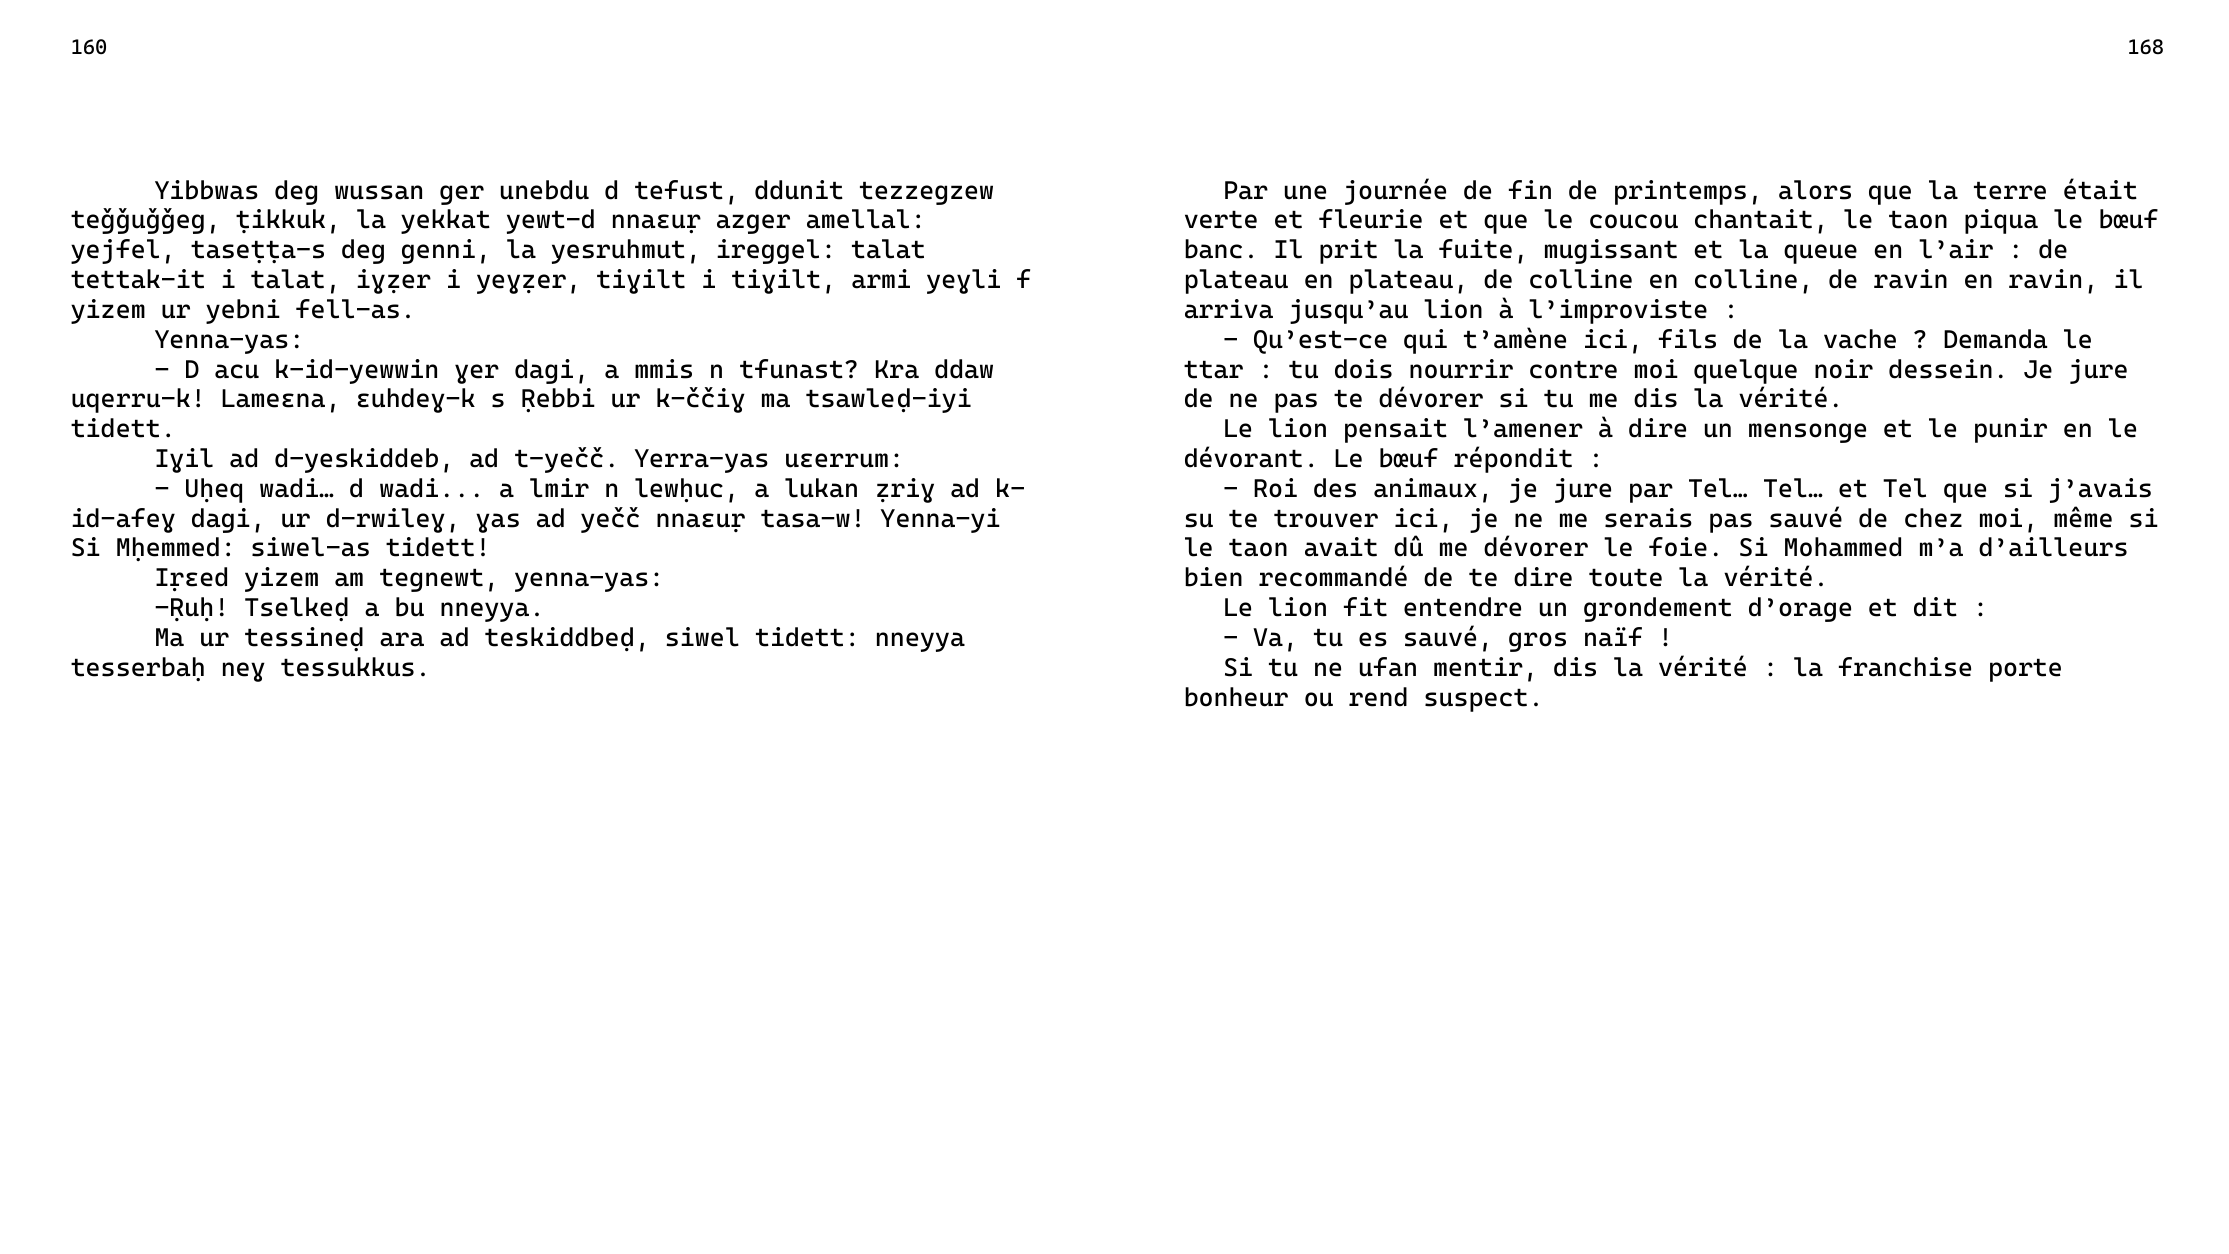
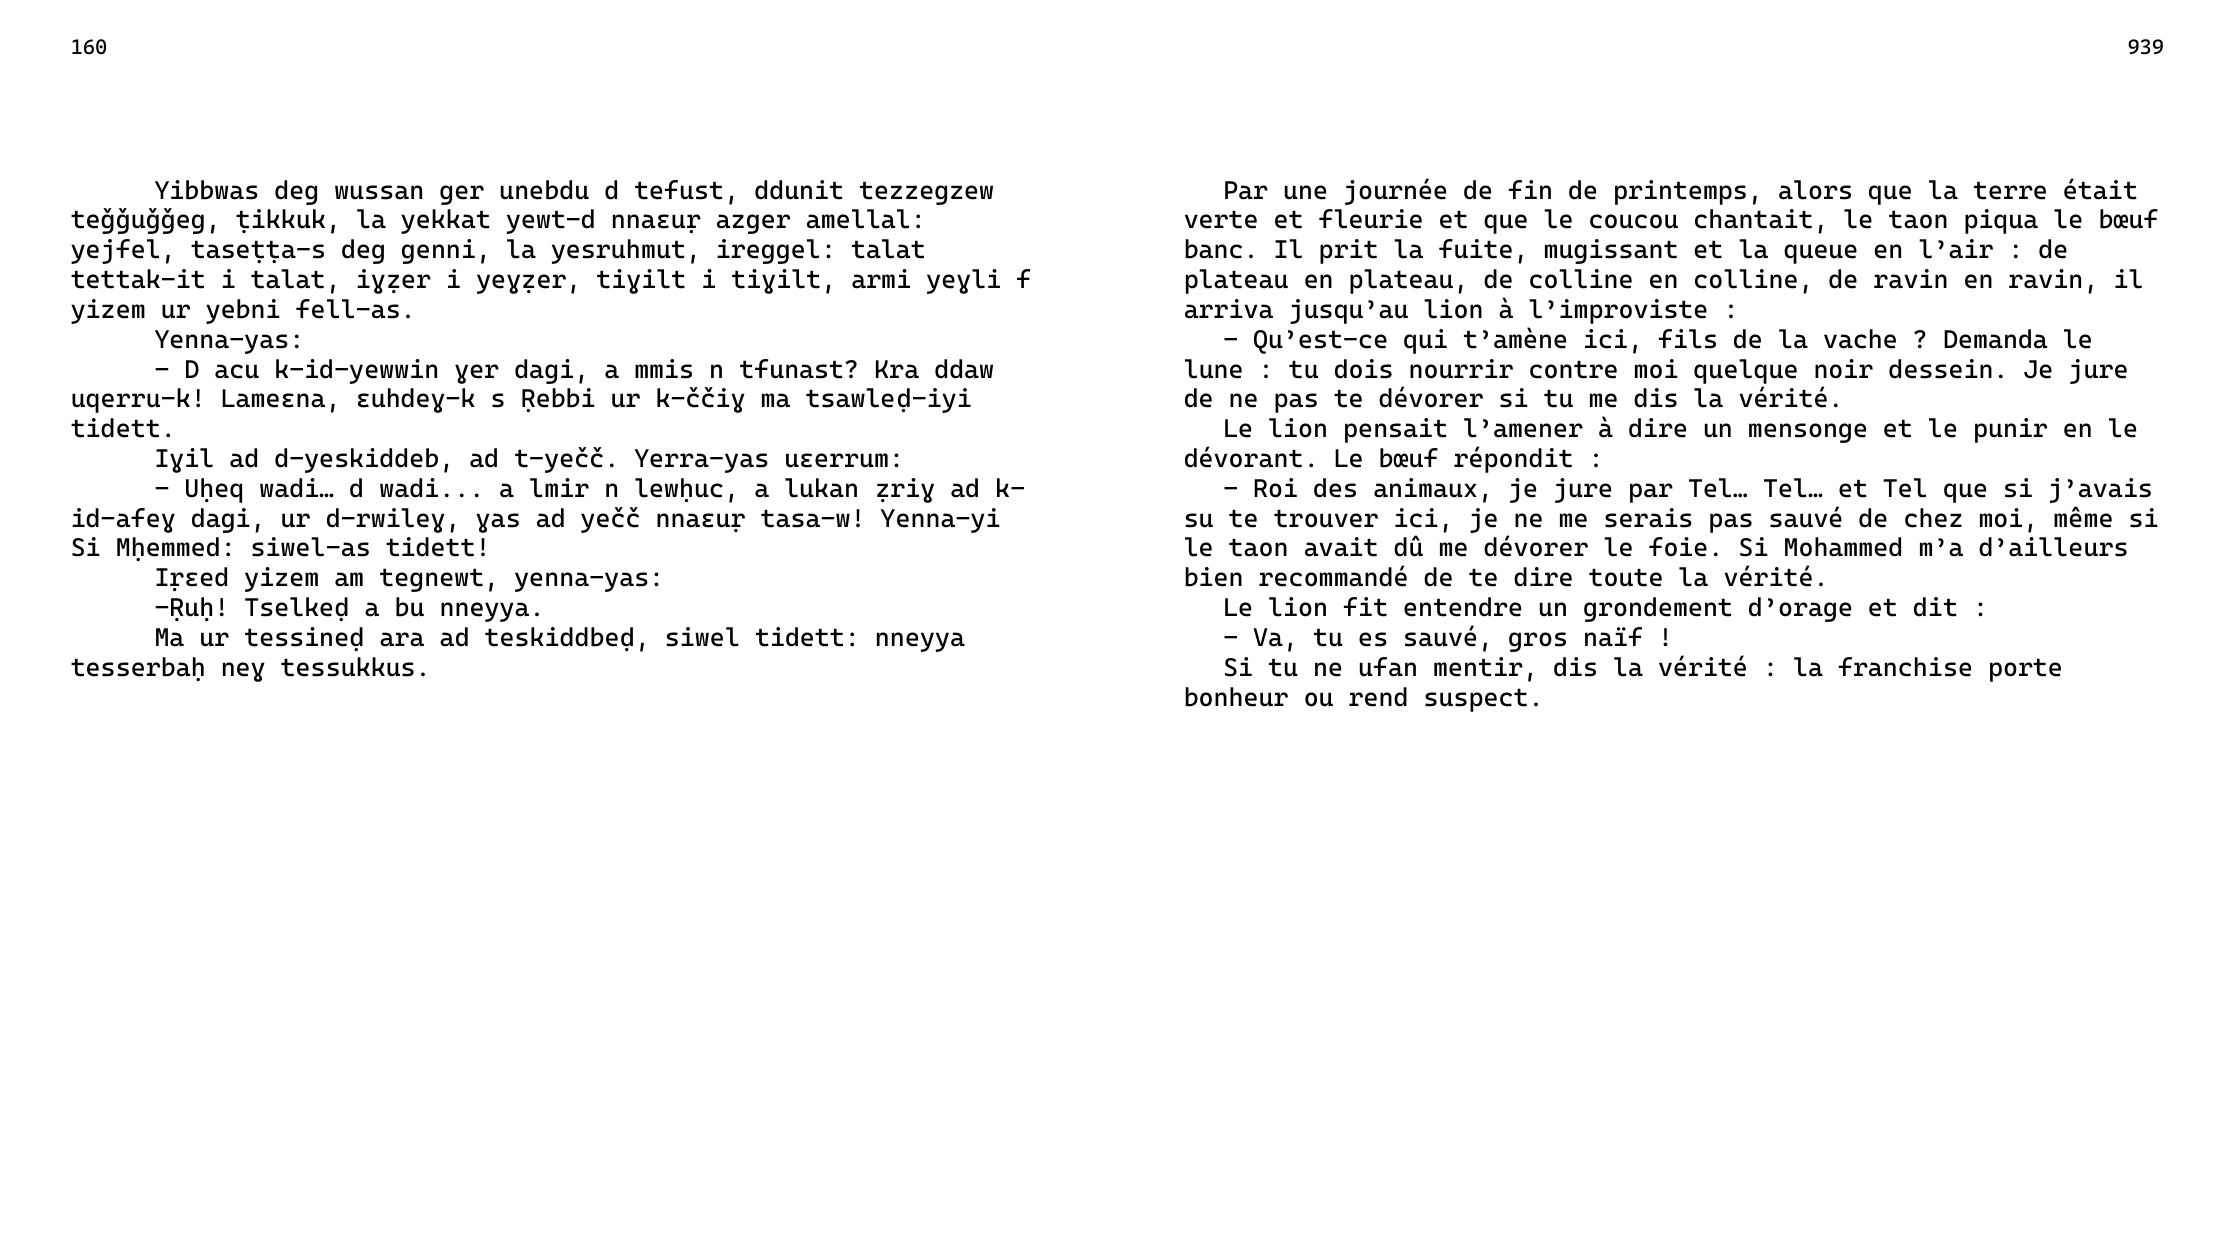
168: 168 -> 939
ttar: ttar -> lune
